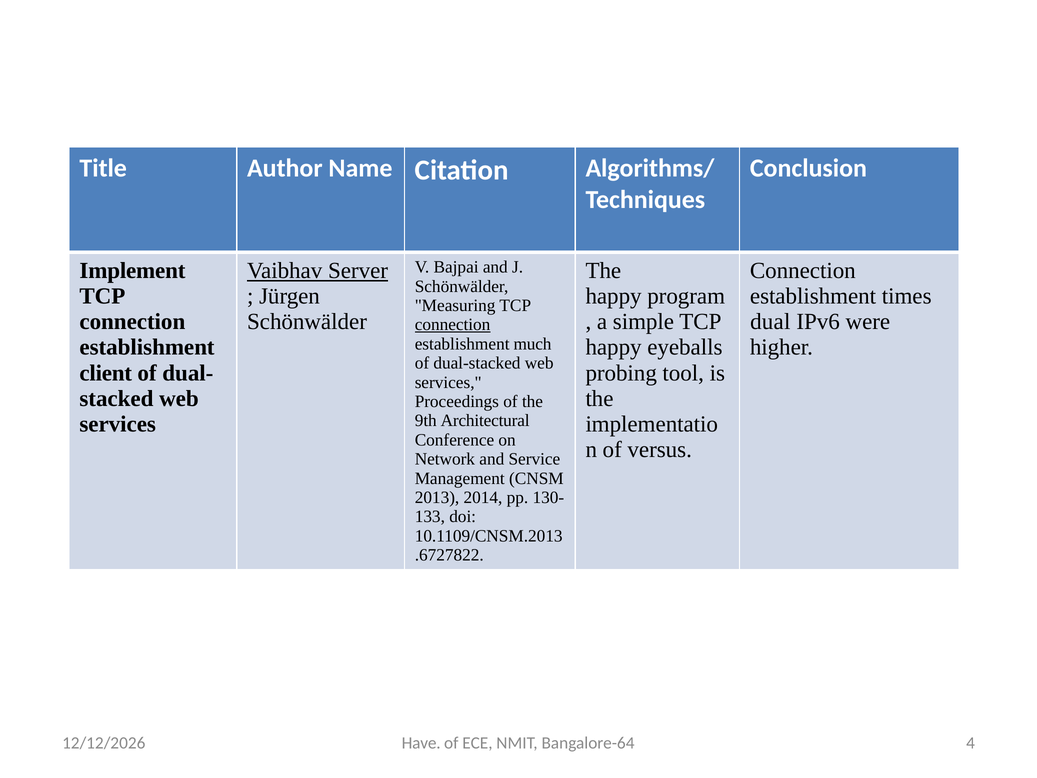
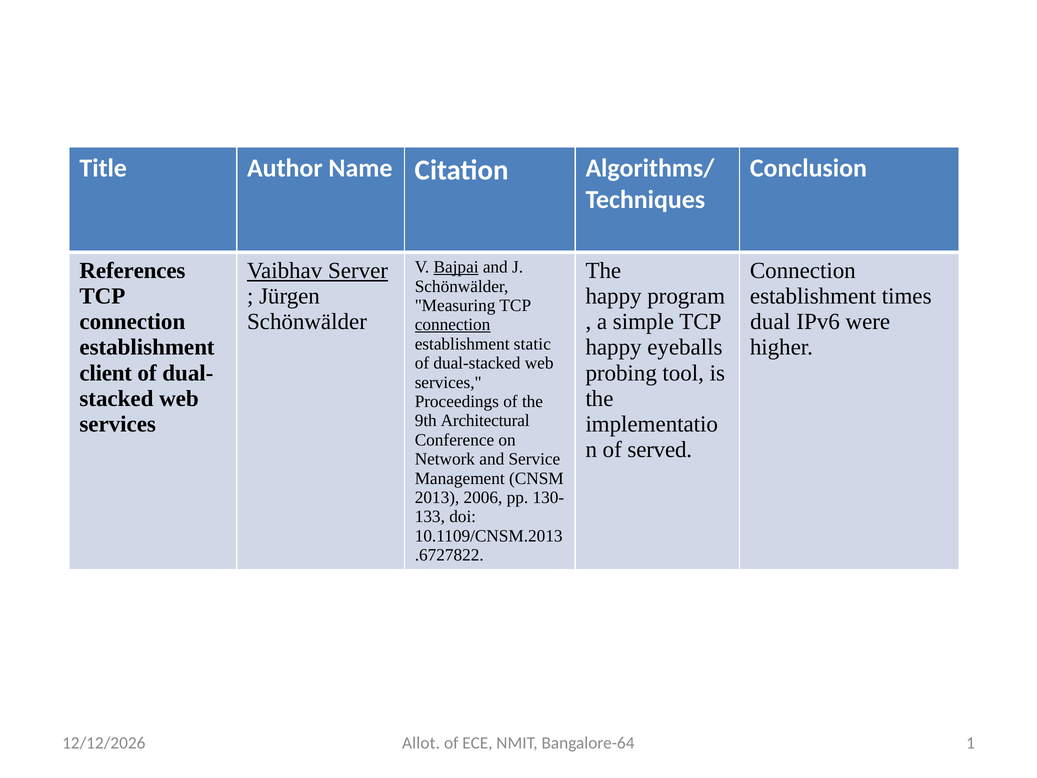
Bajpai underline: none -> present
Implement: Implement -> References
much: much -> static
versus: versus -> served
2014: 2014 -> 2006
Have: Have -> Allot
4: 4 -> 1
